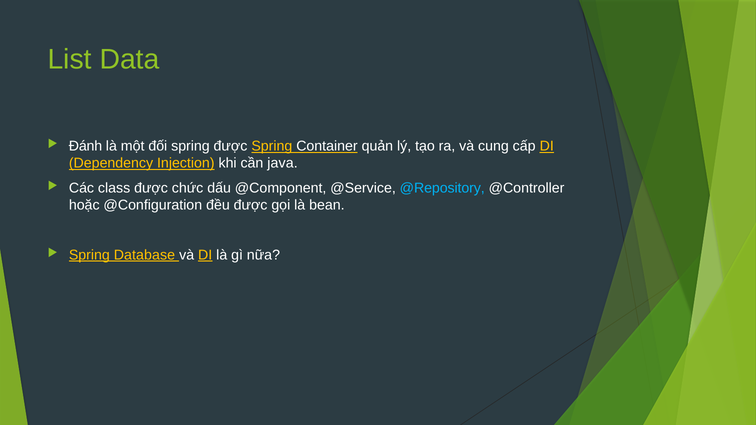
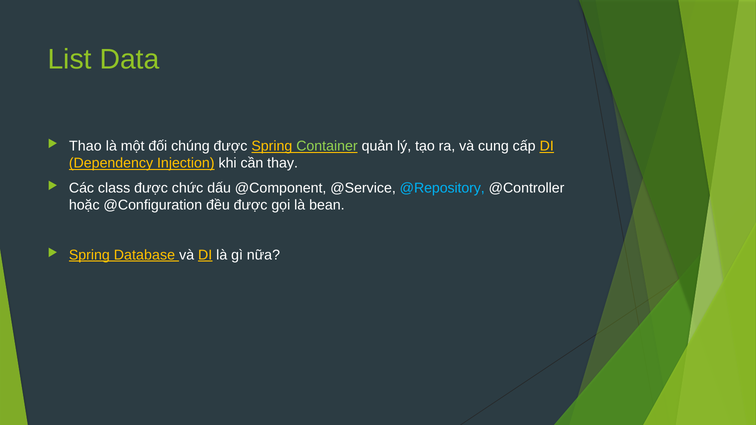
Đánh: Đánh -> Thao
đối spring: spring -> chúng
Container colour: white -> light green
java: java -> thay
